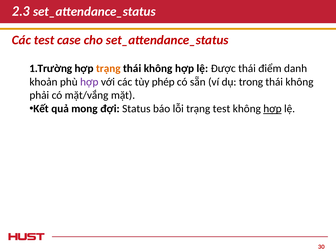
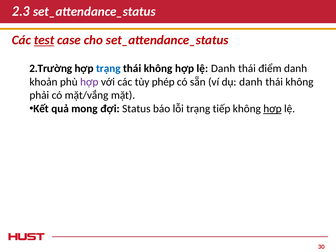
test at (44, 40) underline: none -> present
1.Trường: 1.Trường -> 2.Trường
trạng at (108, 68) colour: orange -> blue
lệ Được: Được -> Danh
dụ trong: trong -> danh
trạng test: test -> tiếp
